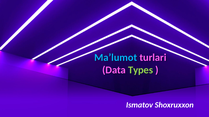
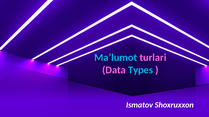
Types colour: light green -> light blue
